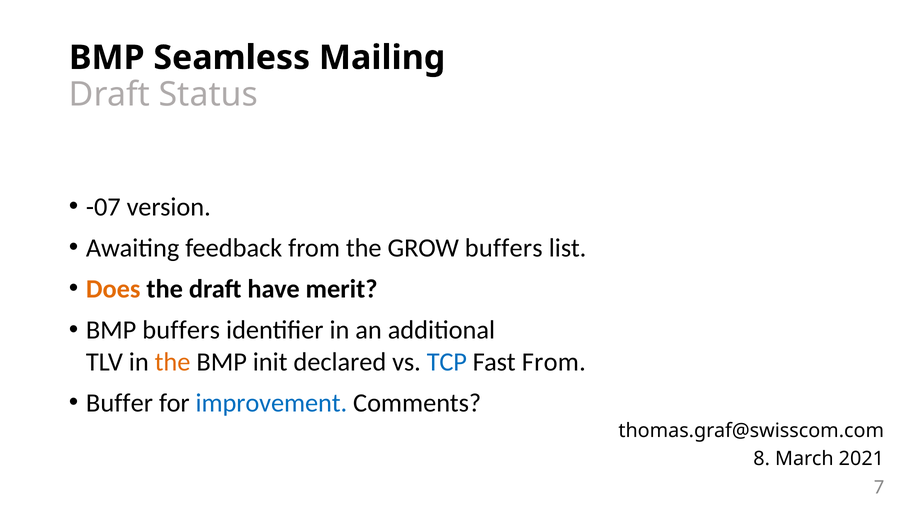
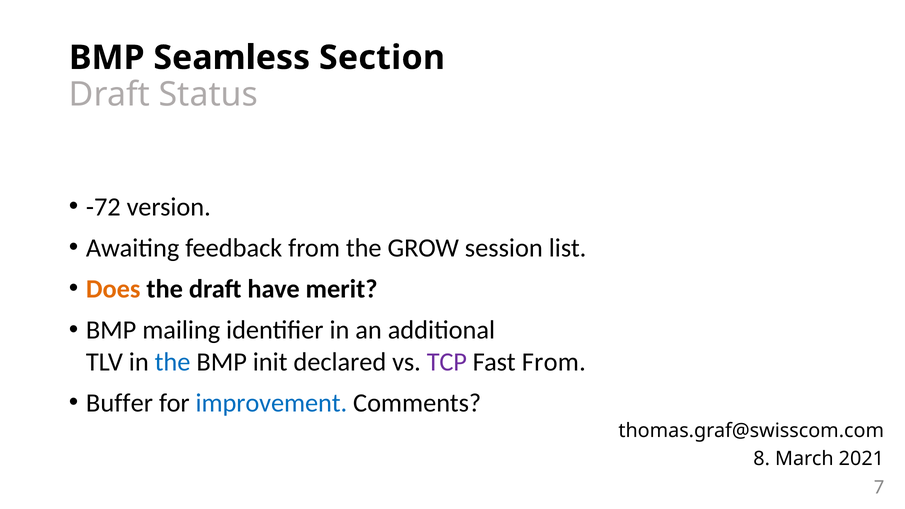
Mailing: Mailing -> Section
-07: -07 -> -72
GROW buffers: buffers -> session
BMP buffers: buffers -> mailing
the at (173, 362) colour: orange -> blue
TCP colour: blue -> purple
